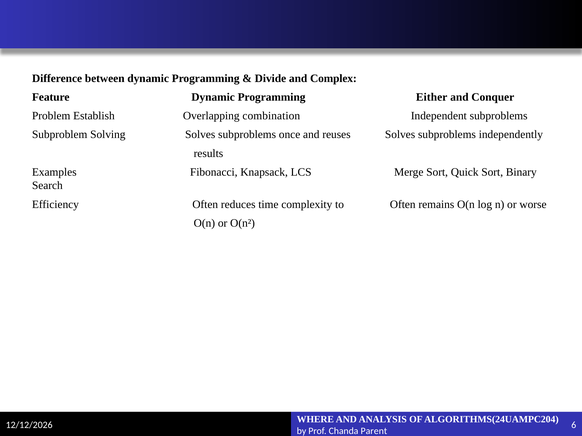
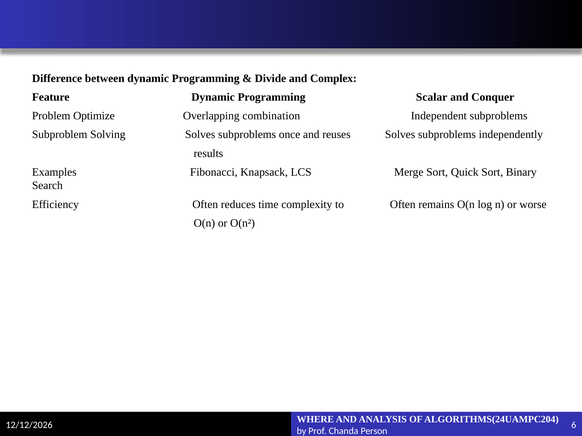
Either: Either -> Scalar
Establish: Establish -> Optimize
Parent: Parent -> Person
